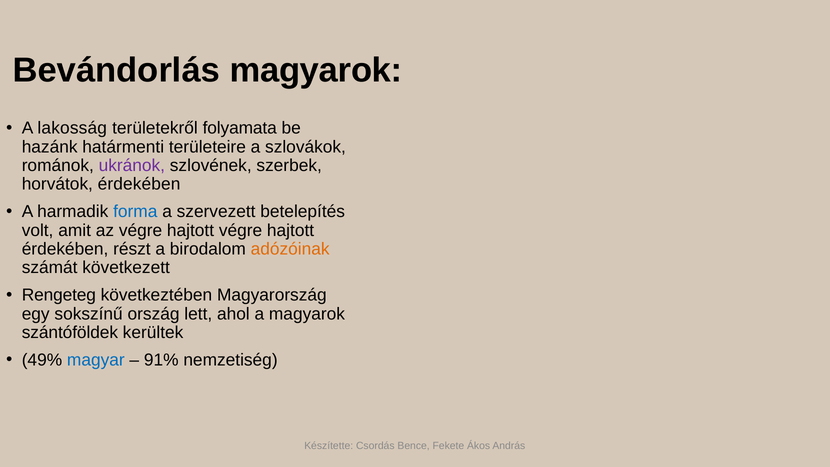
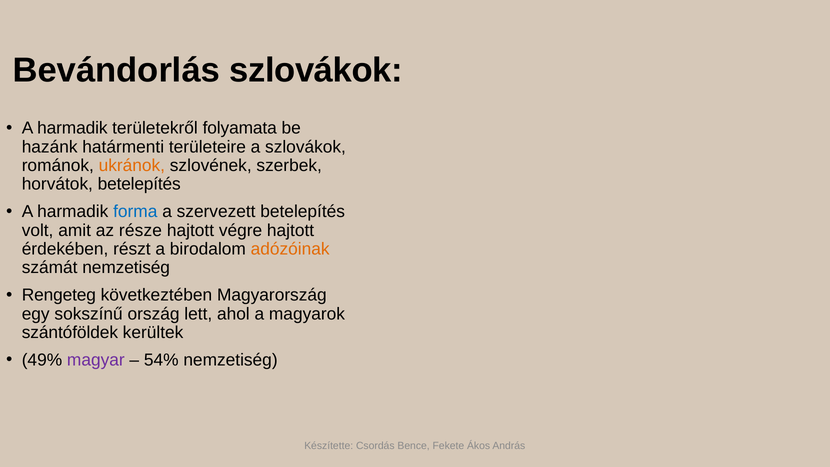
Bevándorlás magyarok: magyarok -> szlovákok
lakosság at (72, 128): lakosság -> harmadik
ukránok colour: purple -> orange
horvátok érdekében: érdekében -> betelepítés
az végre: végre -> része
számát következett: következett -> nemzetiség
magyar colour: blue -> purple
91%: 91% -> 54%
